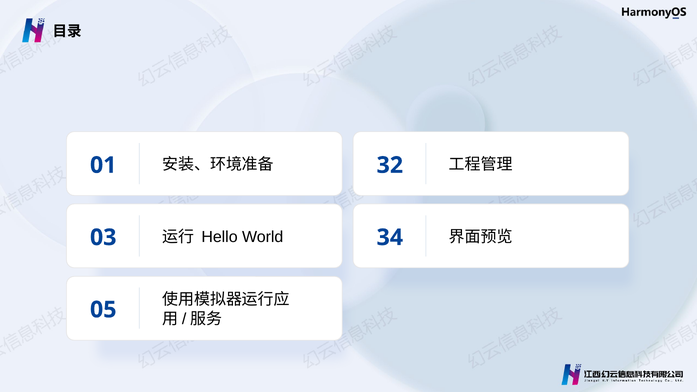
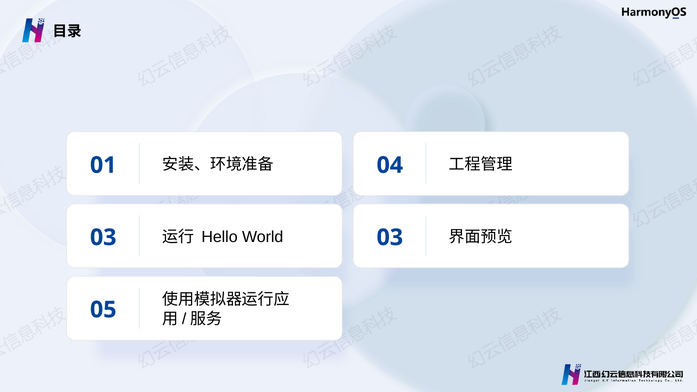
32: 32 -> 04
World 34: 34 -> 03
